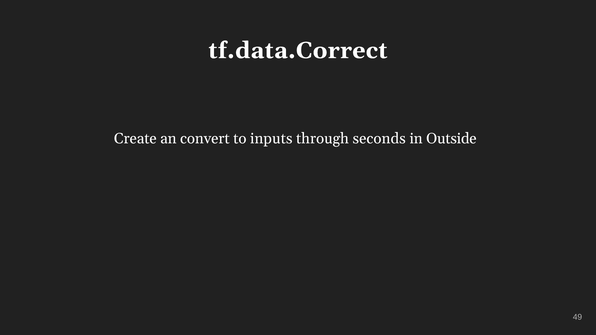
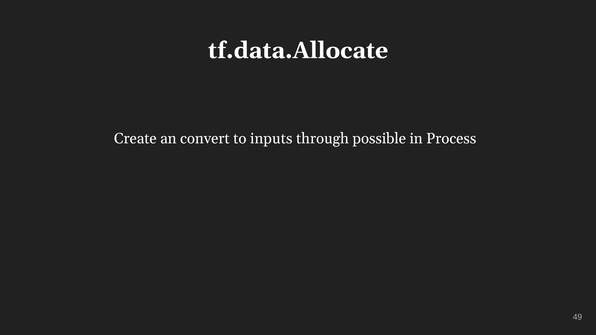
tf.data.Correct: tf.data.Correct -> tf.data.Allocate
seconds: seconds -> possible
Outside: Outside -> Process
